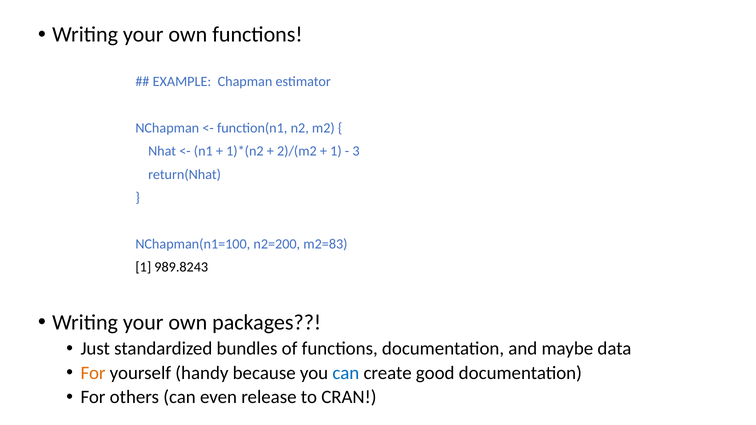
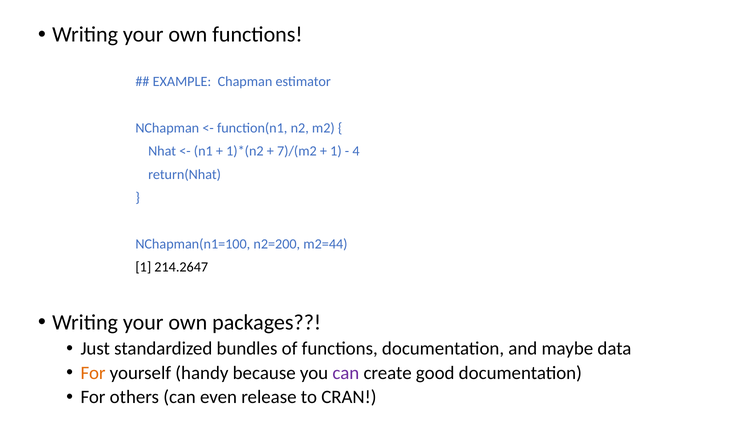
2)/(m2: 2)/(m2 -> 7)/(m2
3: 3 -> 4
m2=83: m2=83 -> m2=44
989.8243: 989.8243 -> 214.2647
can at (346, 373) colour: blue -> purple
